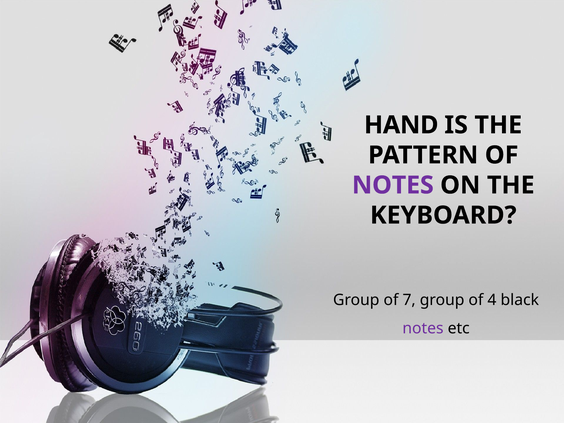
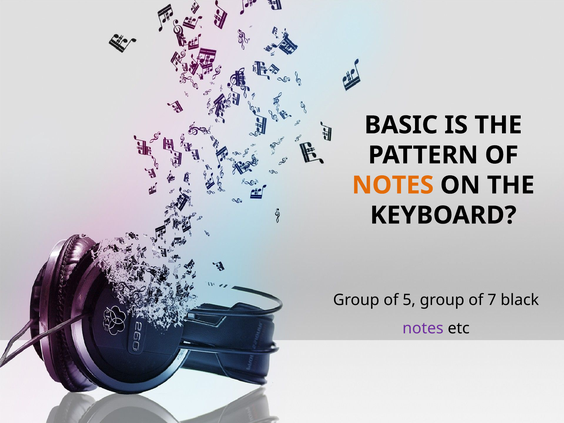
HAND: HAND -> BASIC
NOTES at (393, 185) colour: purple -> orange
7: 7 -> 5
4: 4 -> 7
